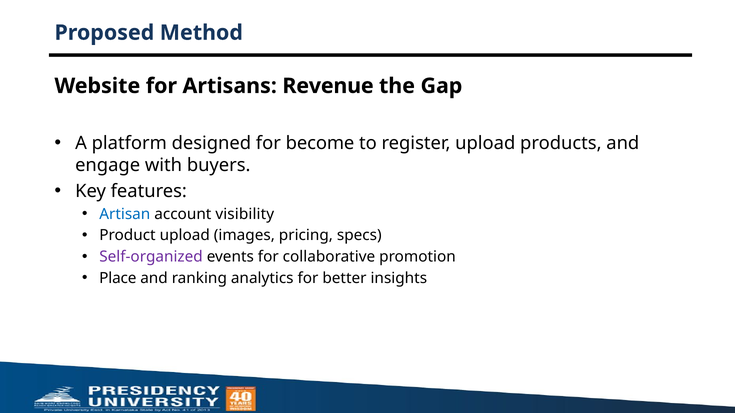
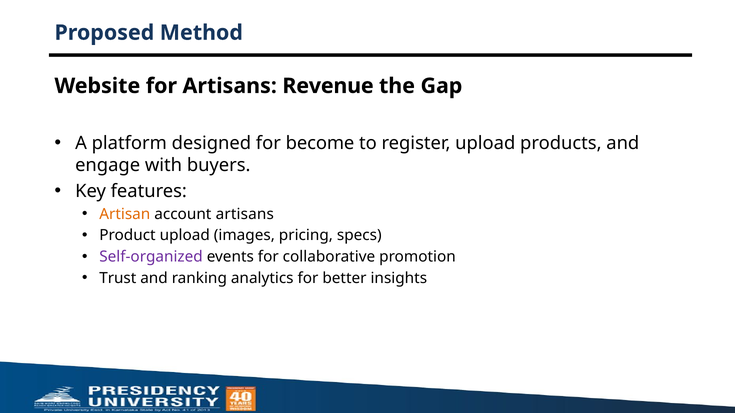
Artisan colour: blue -> orange
account visibility: visibility -> artisans
Place: Place -> Trust
